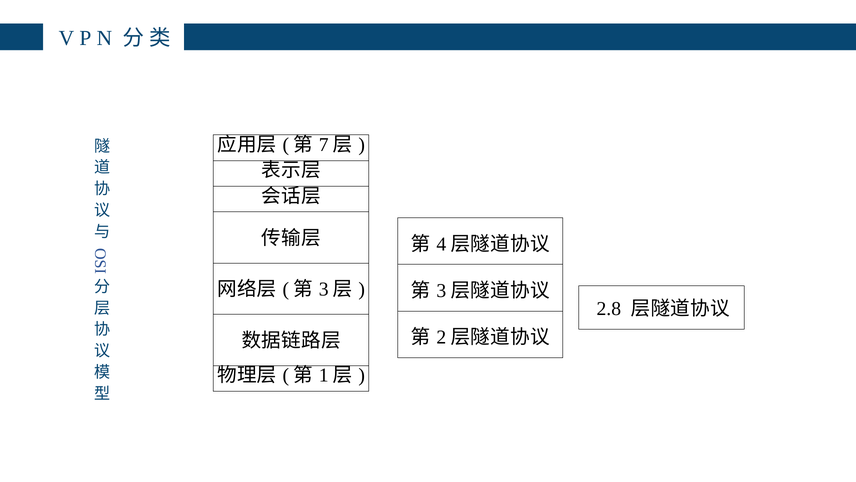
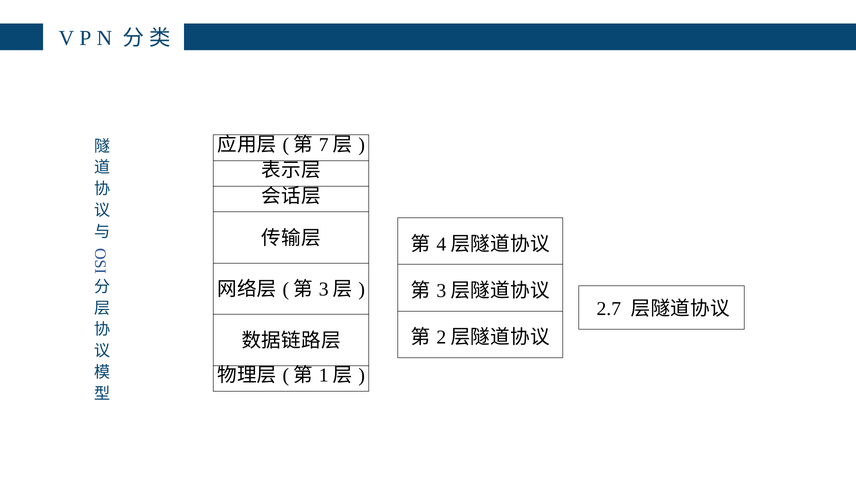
2.8: 2.8 -> 2.7
